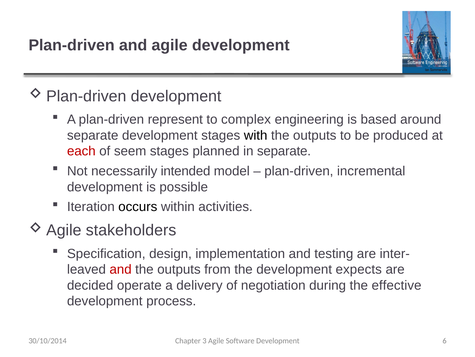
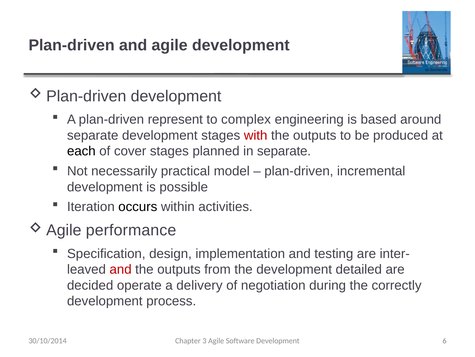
with colour: black -> red
each colour: red -> black
seem: seem -> cover
intended: intended -> practical
stakeholders: stakeholders -> performance
expects: expects -> detailed
effective: effective -> correctly
